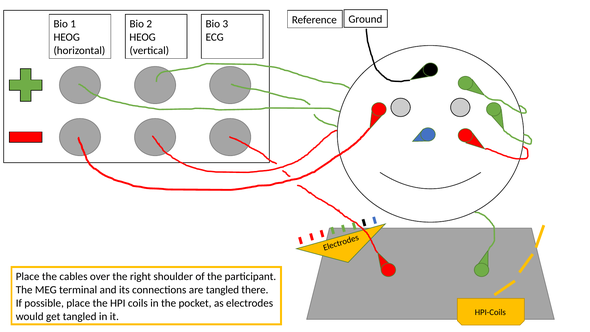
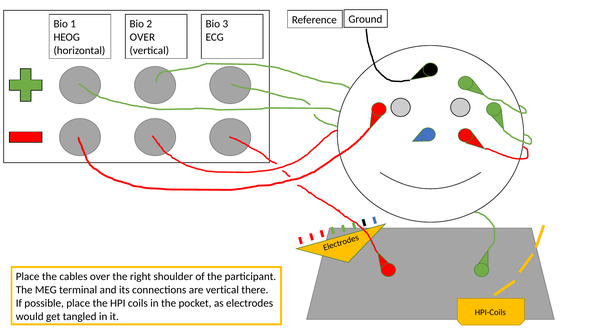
HEOG at (143, 37): HEOG -> OVER
are tangled: tangled -> vertical
